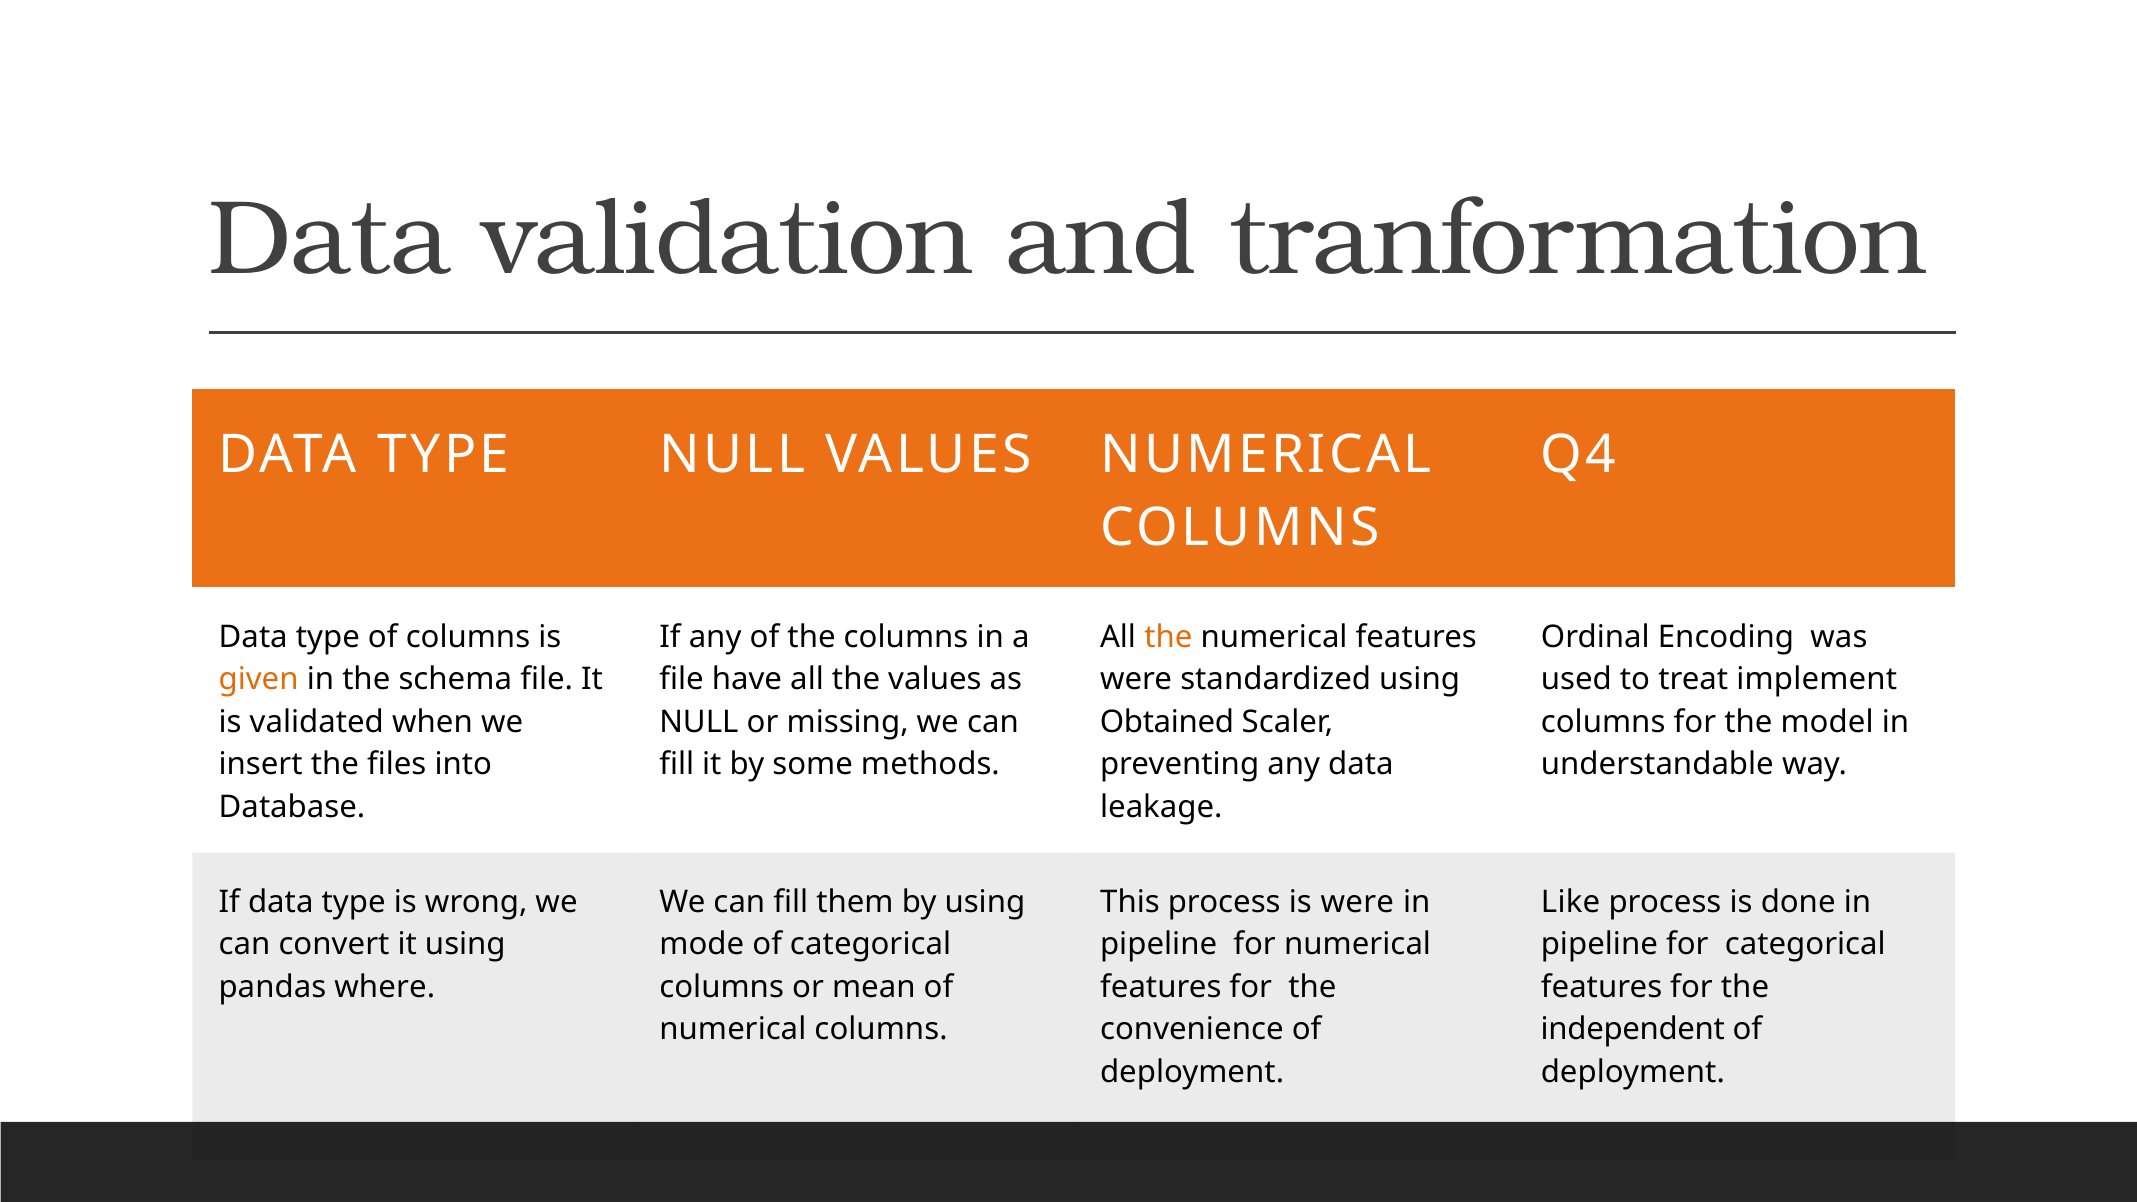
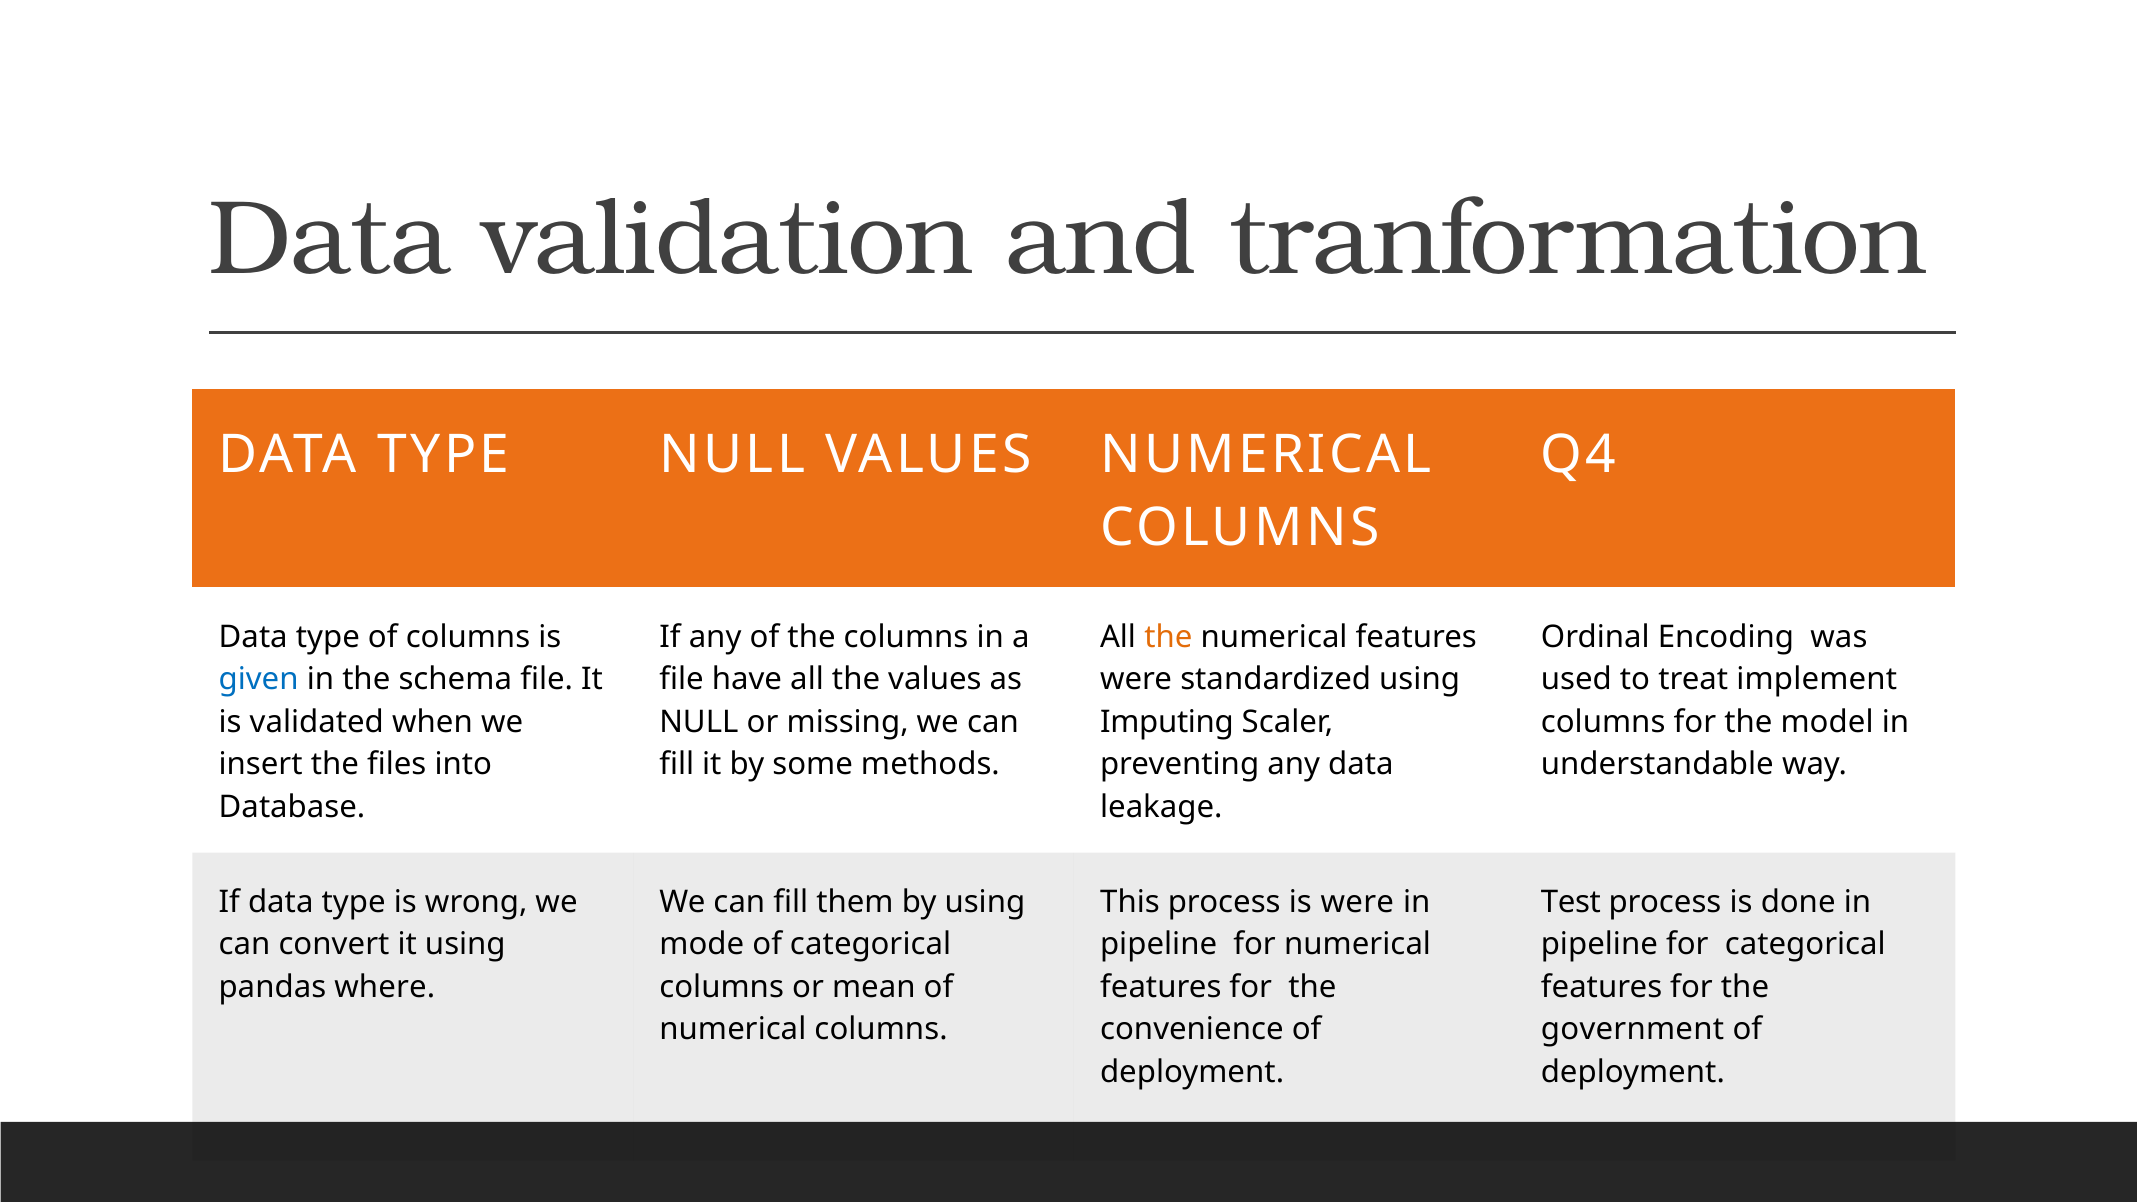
given colour: orange -> blue
Obtained: Obtained -> Imputing
Like: Like -> Test
independent: independent -> government
